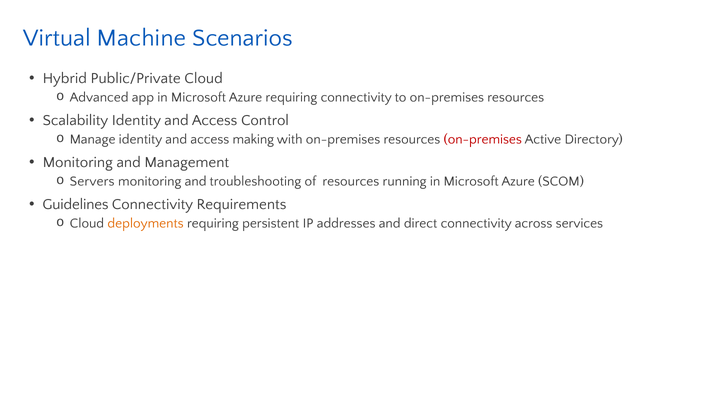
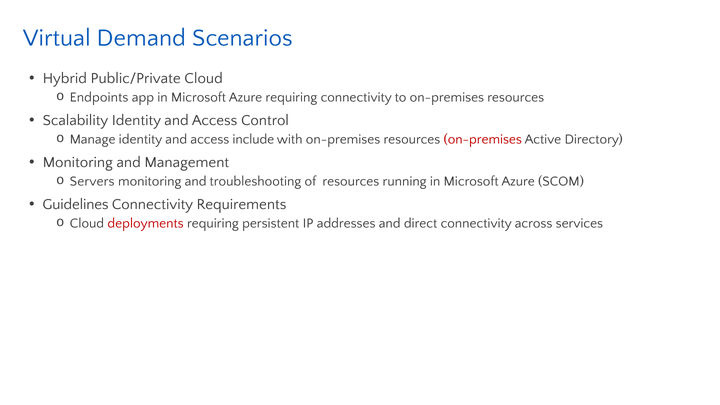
Machine: Machine -> Demand
Advanced: Advanced -> Endpoints
making: making -> include
deployments colour: orange -> red
